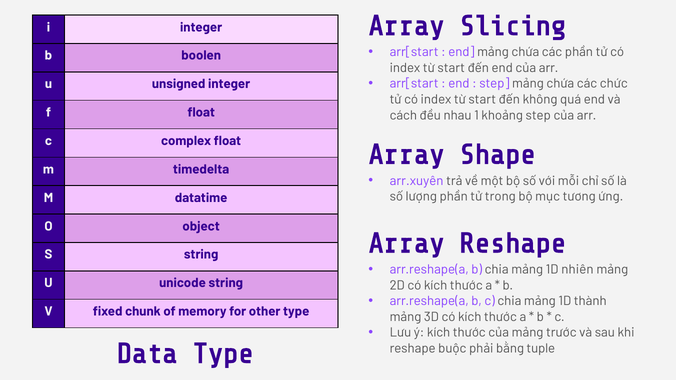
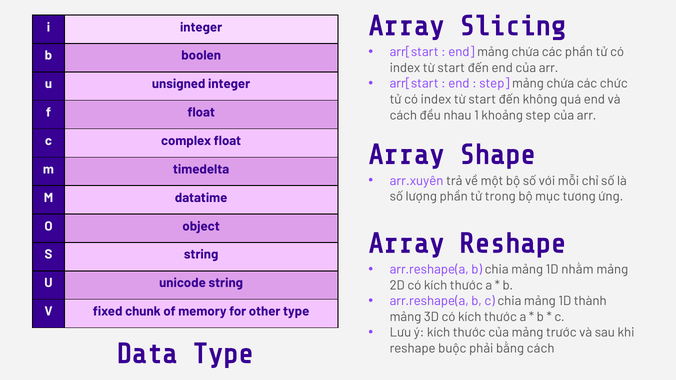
nhiên: nhiên -> nhằm
bằng tuple: tuple -> cách
